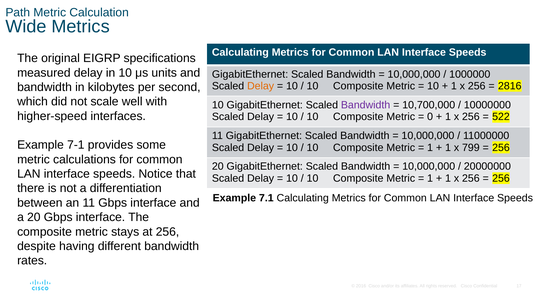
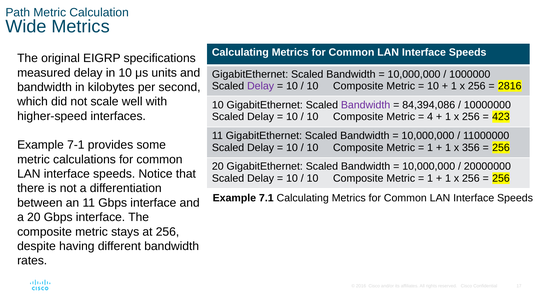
Delay at (261, 86) colour: orange -> purple
10,700,000: 10,700,000 -> 84,394,086
0: 0 -> 4
522: 522 -> 423
799: 799 -> 356
